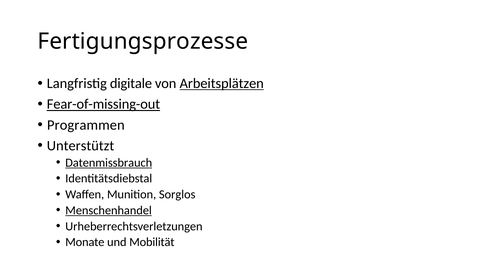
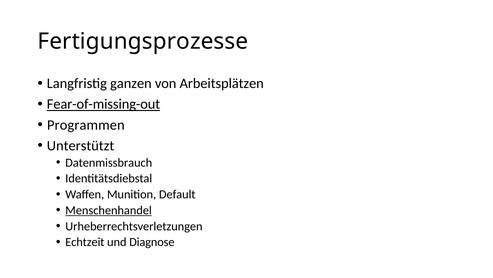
digitale: digitale -> ganzen
Arbeitsplätzen underline: present -> none
Datenmissbrauch underline: present -> none
Sorglos: Sorglos -> Default
Monate: Monate -> Echtzeit
Mobilität: Mobilität -> Diagnose
